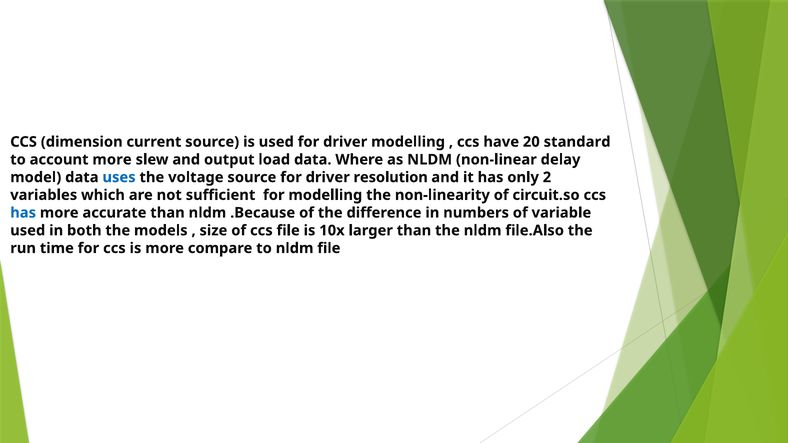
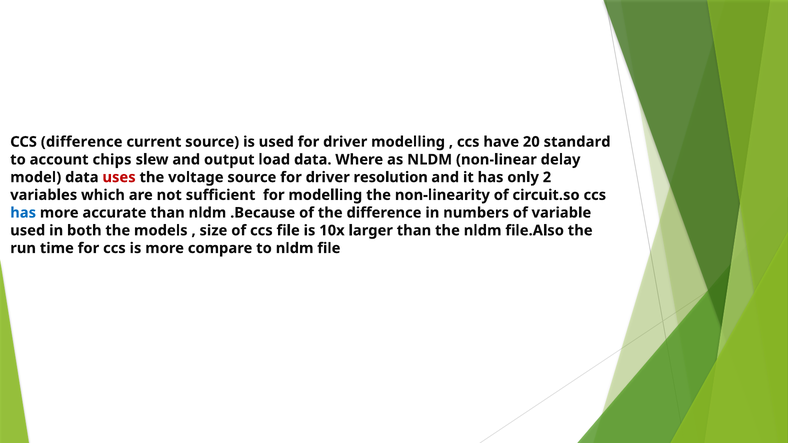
CCS dimension: dimension -> difference
account more: more -> chips
uses colour: blue -> red
